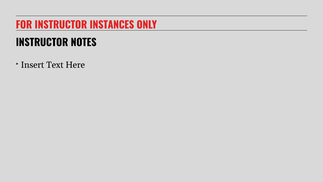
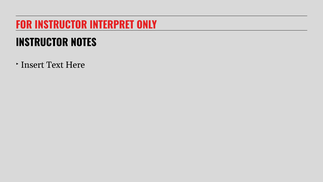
INSTANCES: INSTANCES -> INTERPRET
